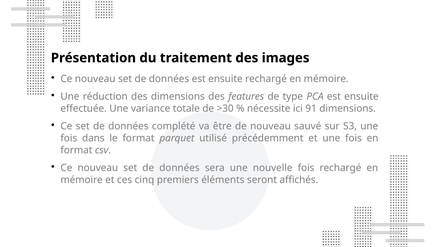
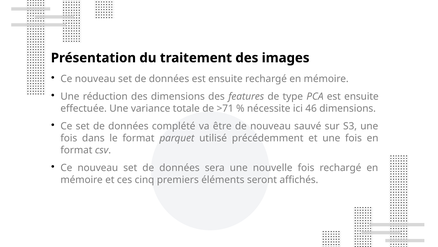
>30: >30 -> >71
91: 91 -> 46
